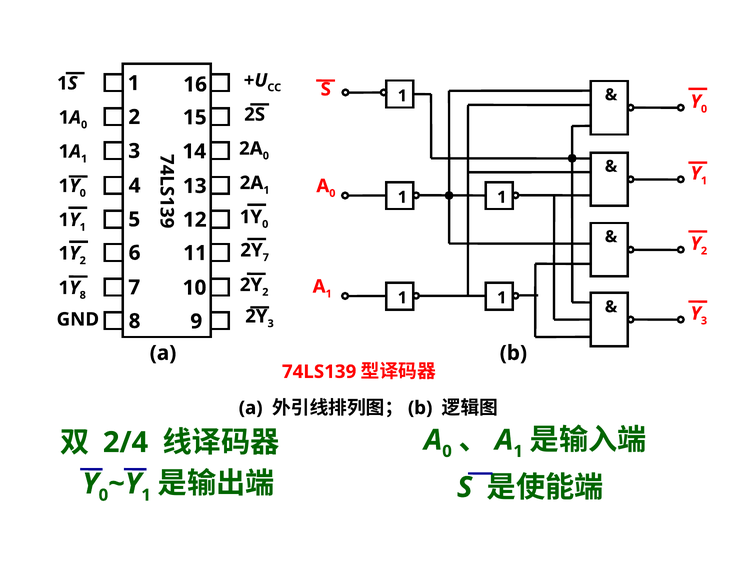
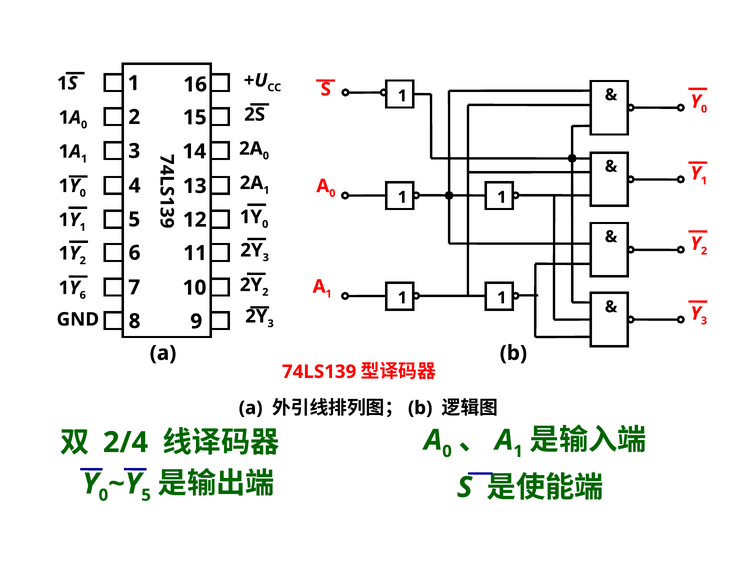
7 at (266, 258): 7 -> 3
8 at (83, 295): 8 -> 6
1 at (146, 495): 1 -> 5
